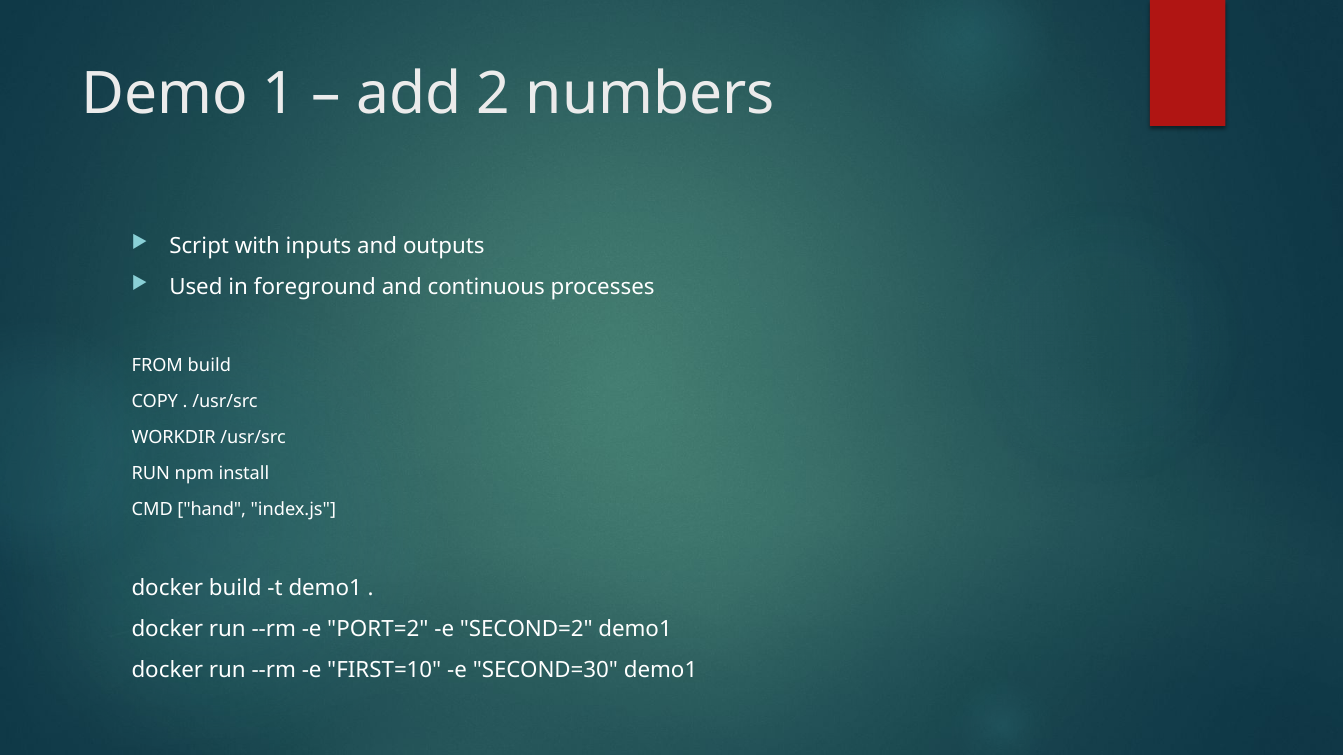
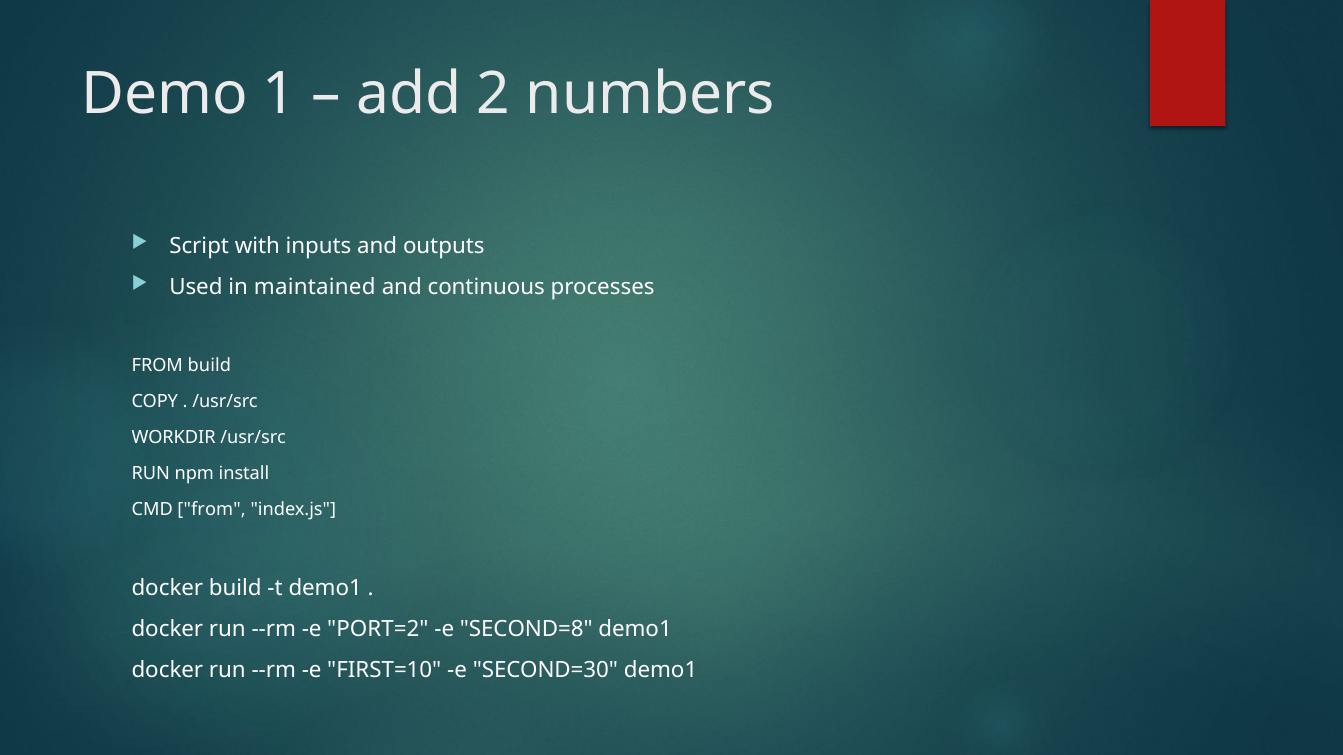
foreground: foreground -> maintained
CMD hand: hand -> from
SECOND=2: SECOND=2 -> SECOND=8
